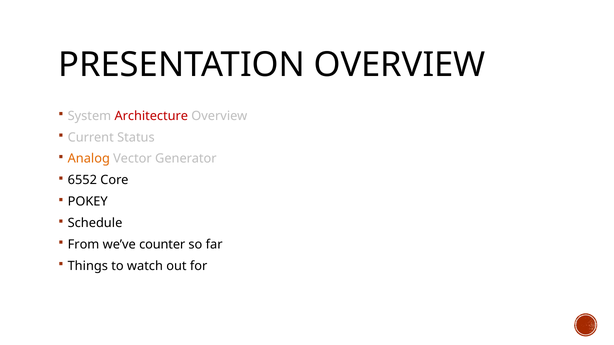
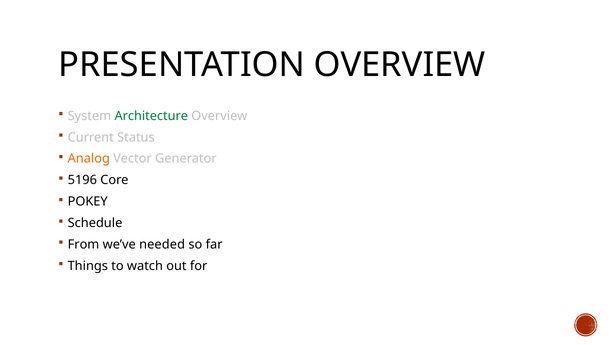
Architecture colour: red -> green
6552: 6552 -> 5196
counter: counter -> needed
